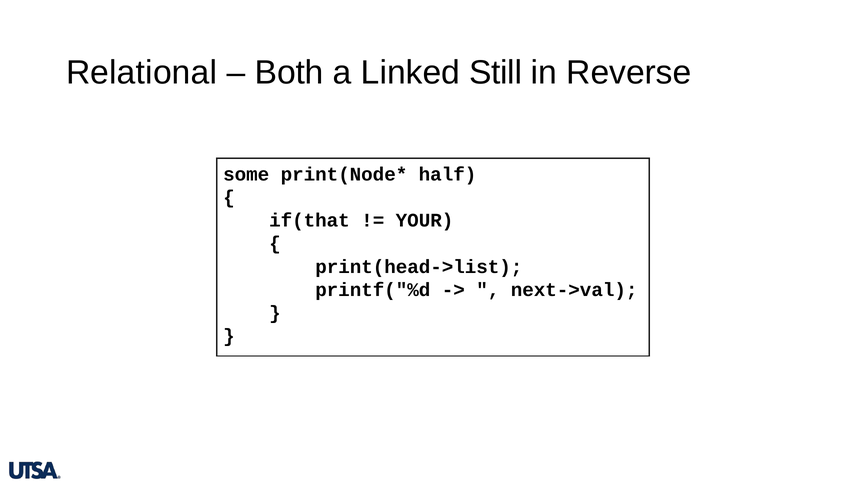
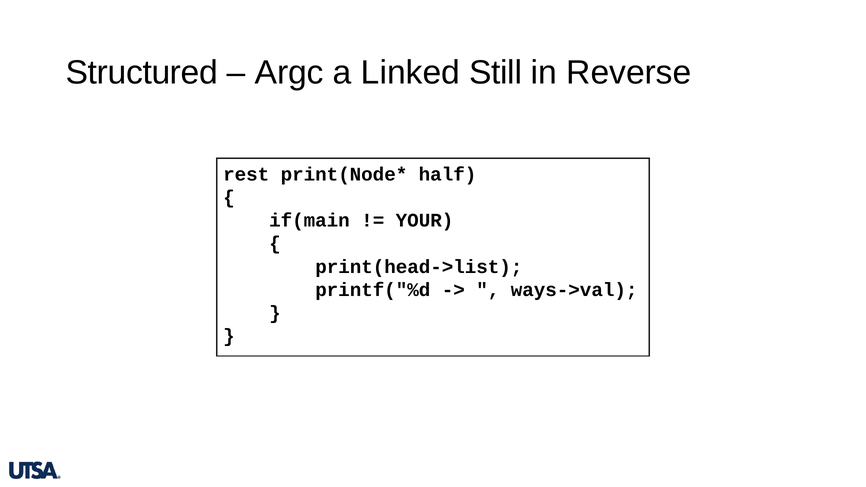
Relational: Relational -> Structured
Both: Both -> Argc
some: some -> rest
if(that: if(that -> if(main
next->val: next->val -> ways->val
